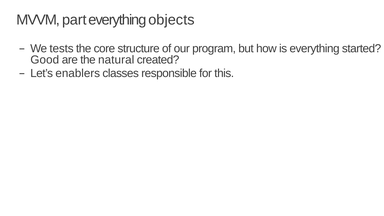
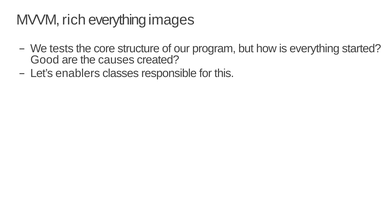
part: part -> rich
objects: objects -> images
natural: natural -> causes
